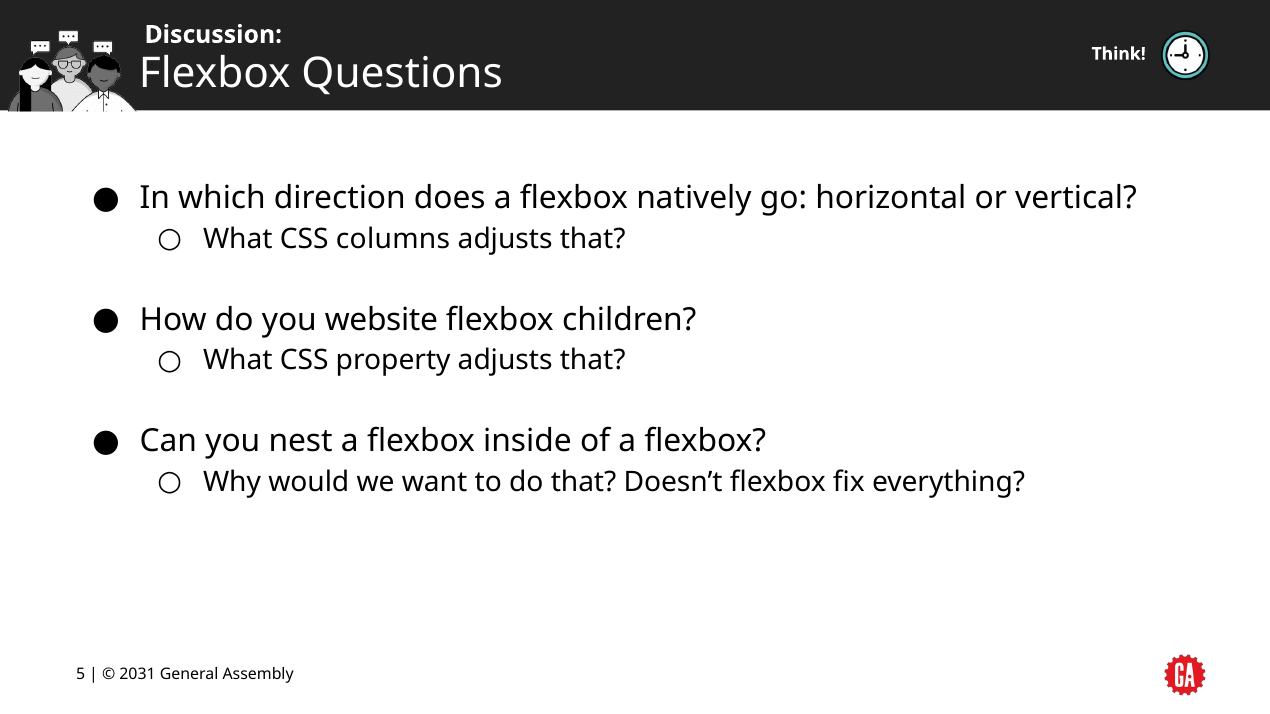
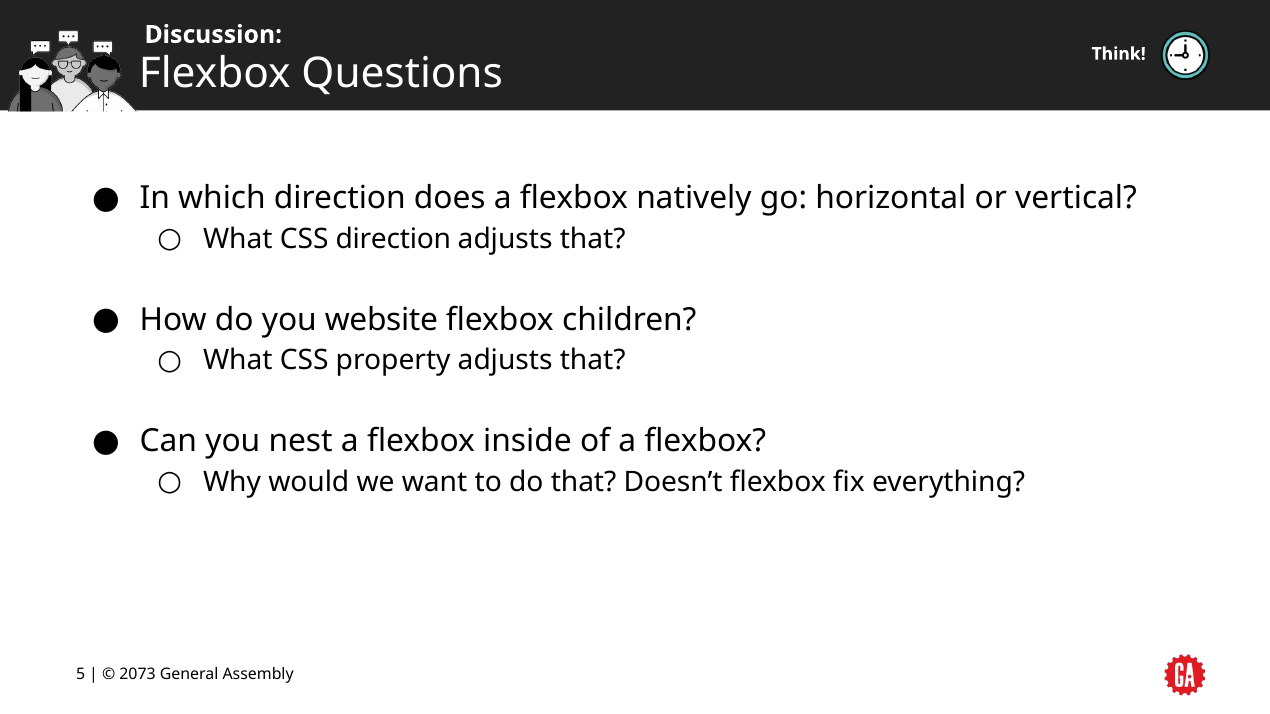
CSS columns: columns -> direction
2031: 2031 -> 2073
